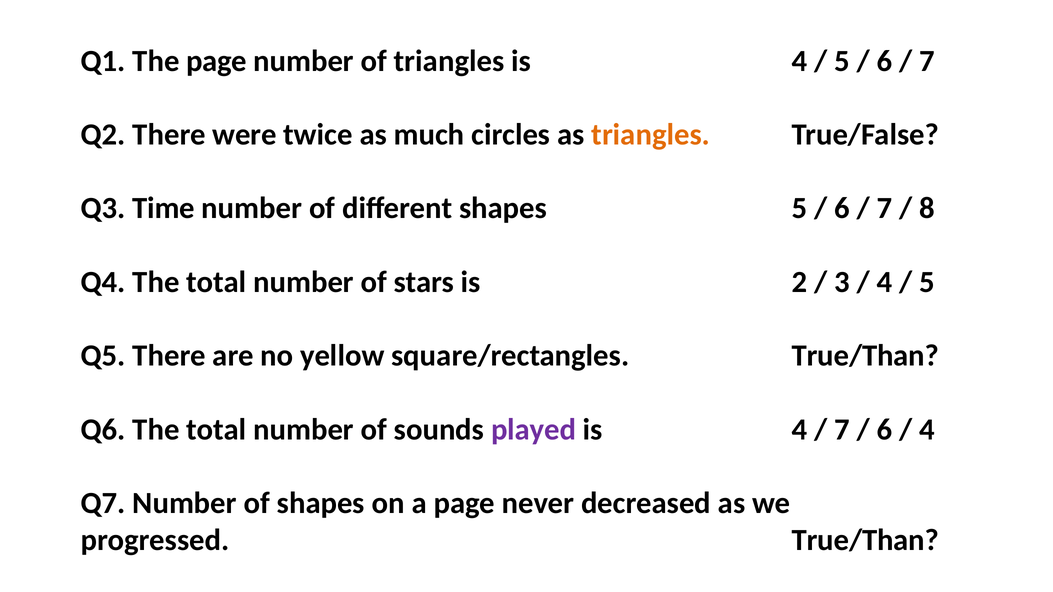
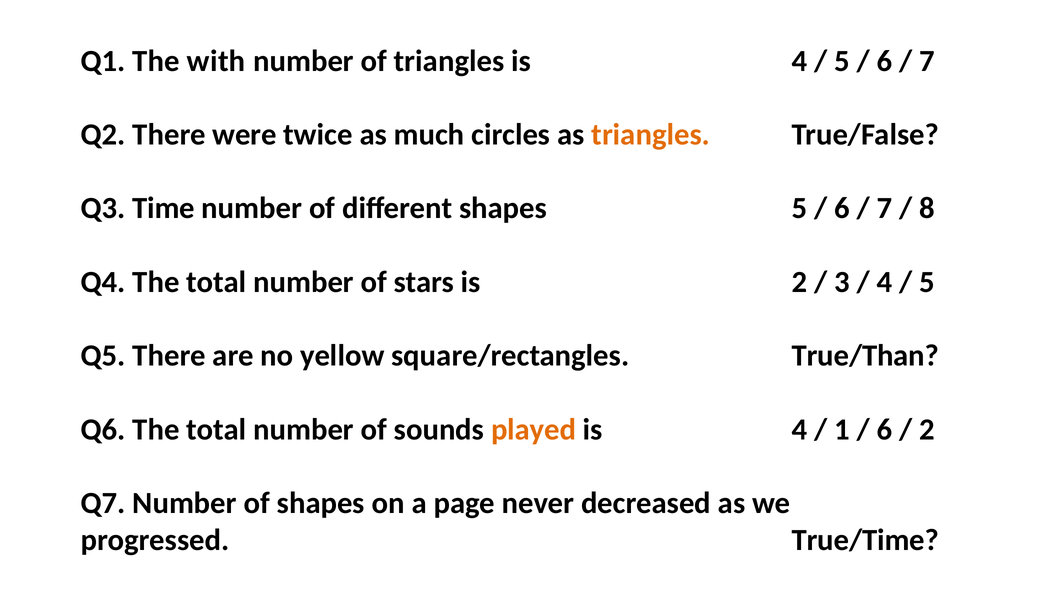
The page: page -> with
played colour: purple -> orange
7 at (842, 430): 7 -> 1
4 at (927, 430): 4 -> 2
progressed True/Than: True/Than -> True/Time
